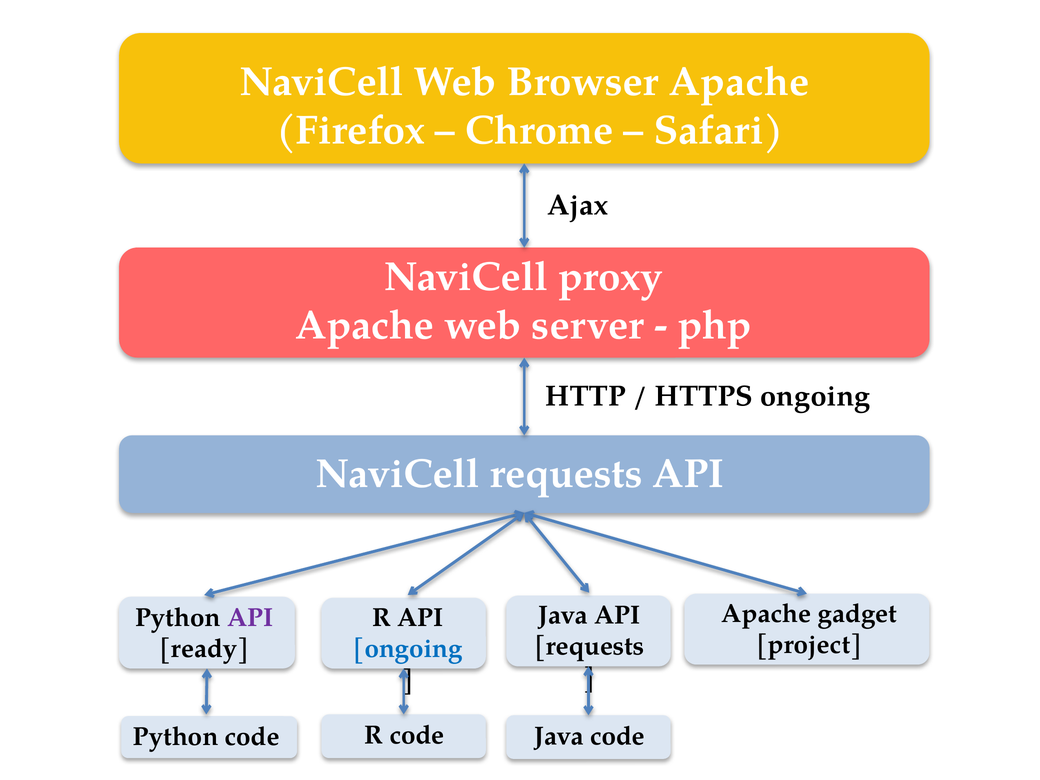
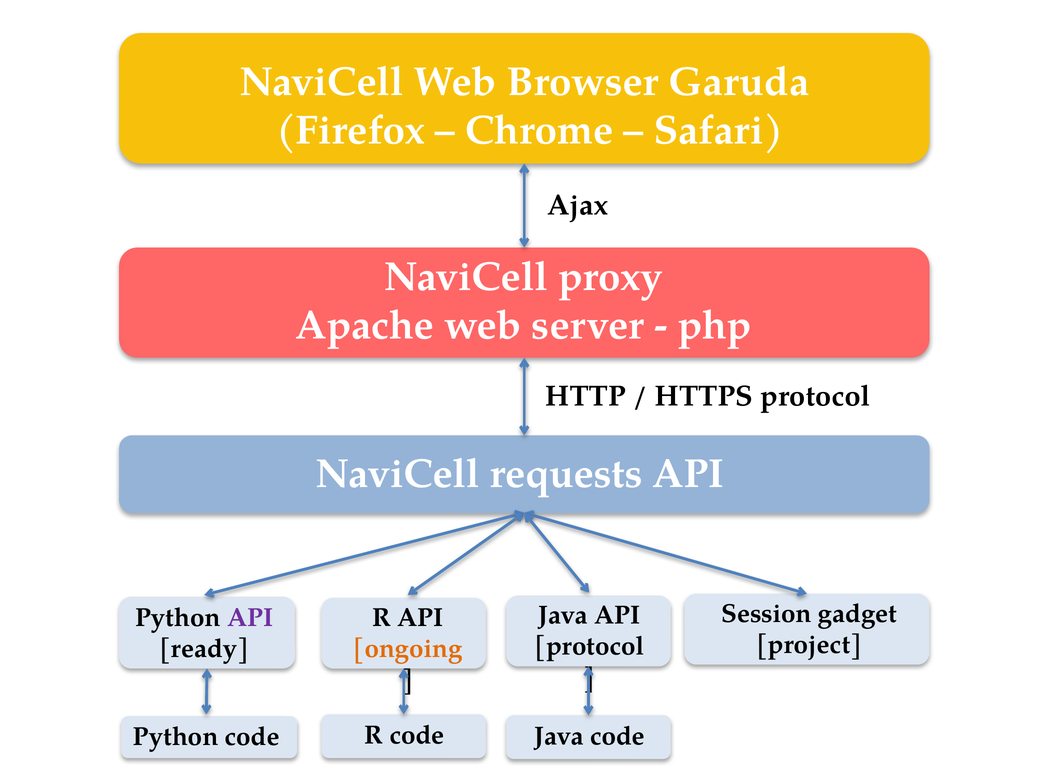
Browser Apache: Apache -> Garuda
HTTPS ongoing: ongoing -> protocol
Apache at (766, 614): Apache -> Session
requests at (589, 646): requests -> protocol
ongoing at (408, 649) colour: blue -> orange
